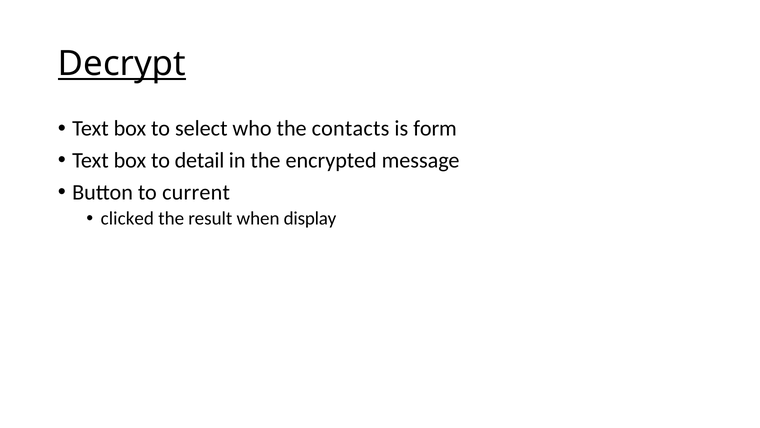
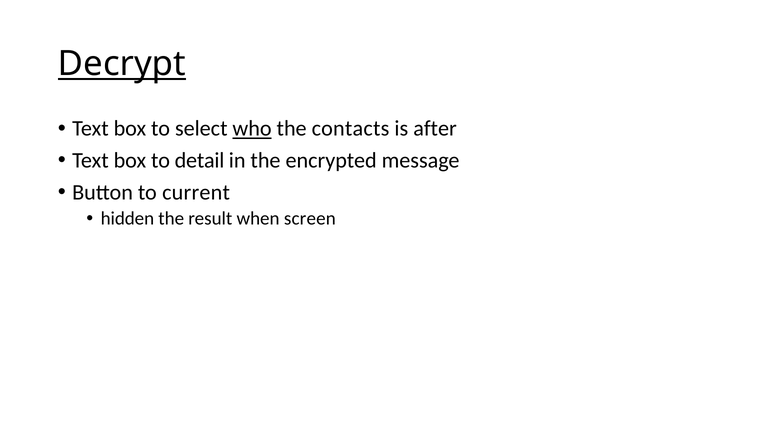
who underline: none -> present
form: form -> after
clicked: clicked -> hidden
display: display -> screen
